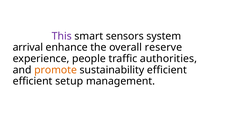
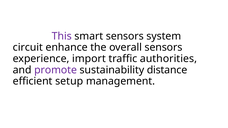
arrival: arrival -> circuit
overall reserve: reserve -> sensors
people: people -> import
promote colour: orange -> purple
sustainability efficient: efficient -> distance
